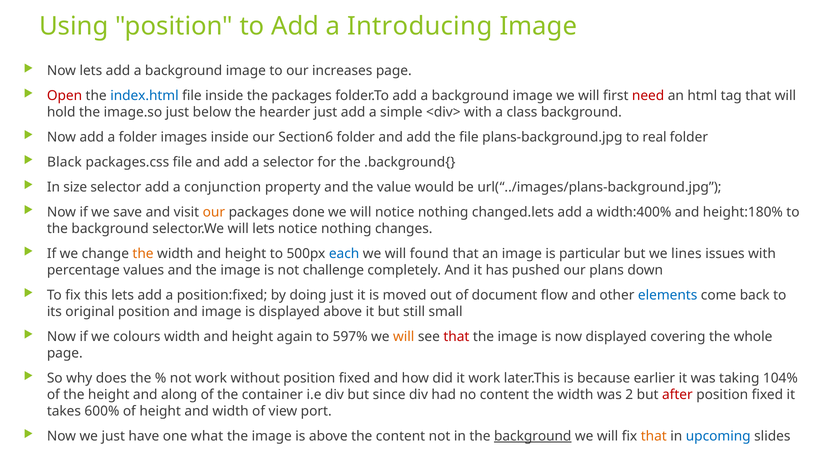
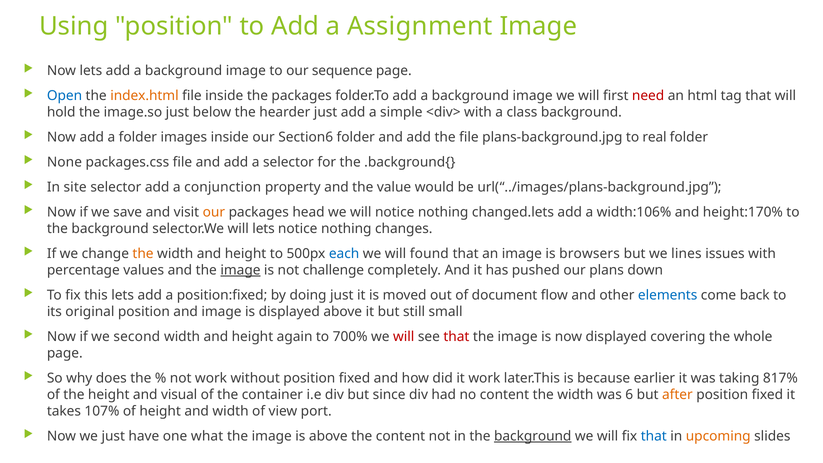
Introducing: Introducing -> Assignment
increases: increases -> sequence
Open colour: red -> blue
index.html colour: blue -> orange
Black: Black -> None
size: size -> site
done: done -> head
width:400%: width:400% -> width:106%
height:180%: height:180% -> height:170%
particular: particular -> browsers
image at (240, 270) underline: none -> present
colours: colours -> second
597%: 597% -> 700%
will at (404, 337) colour: orange -> red
104%: 104% -> 817%
along: along -> visual
2: 2 -> 6
after colour: red -> orange
600%: 600% -> 107%
that at (654, 436) colour: orange -> blue
upcoming colour: blue -> orange
